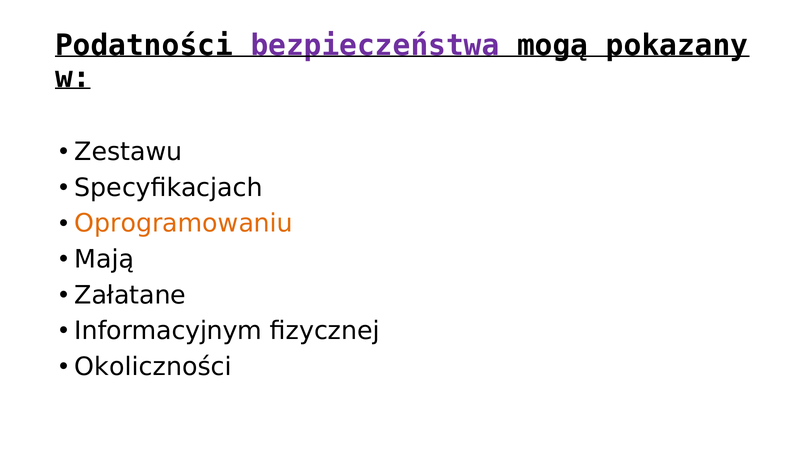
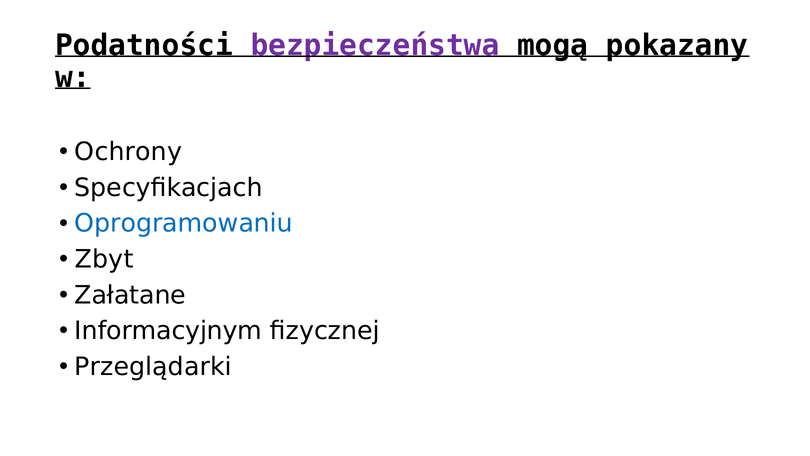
Zestawu: Zestawu -> Ochrony
Oprogramowaniu colour: orange -> blue
Mają: Mają -> Zbyt
Okoliczności: Okoliczności -> Przeglądarki
